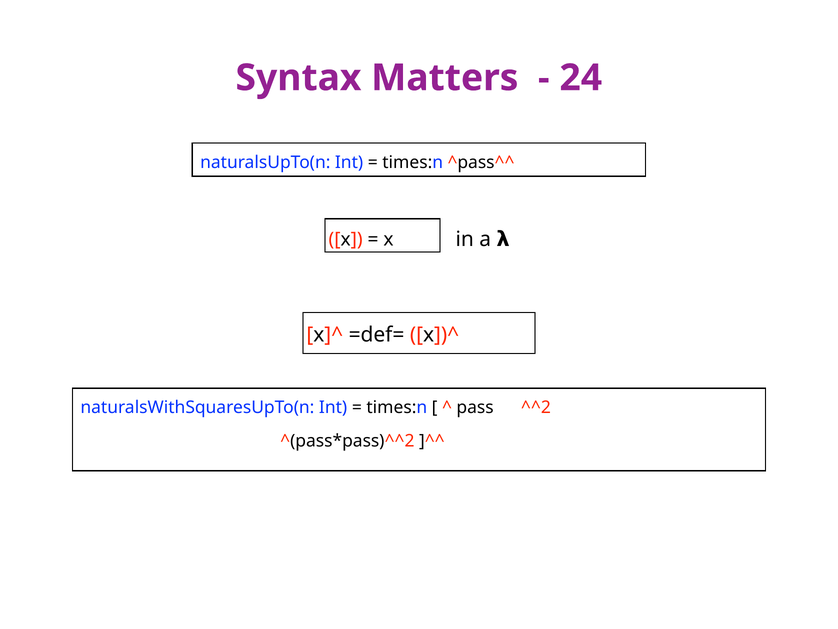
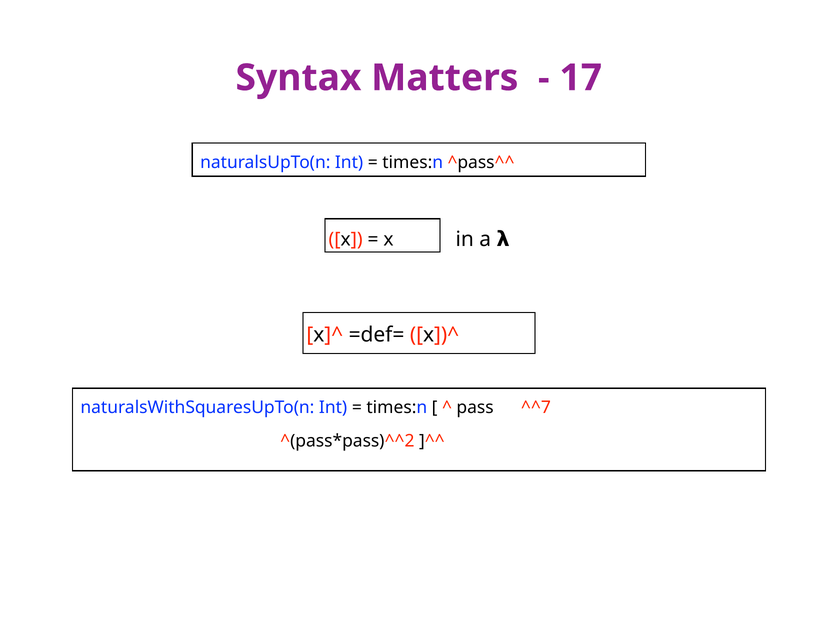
24: 24 -> 17
^^2: ^^2 -> ^^7
